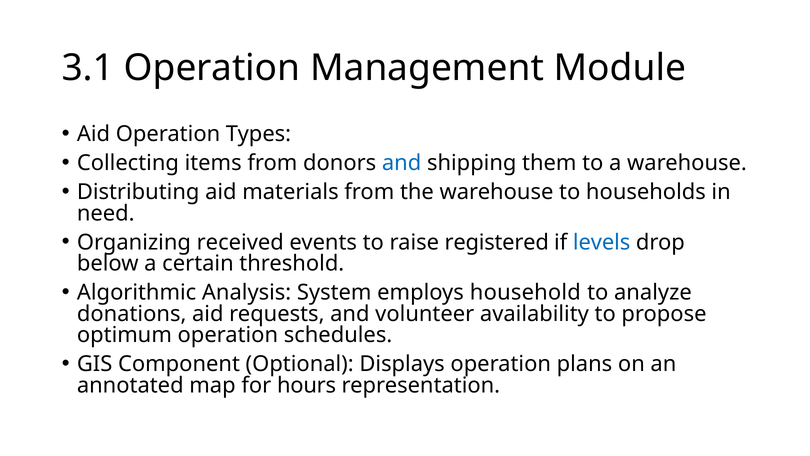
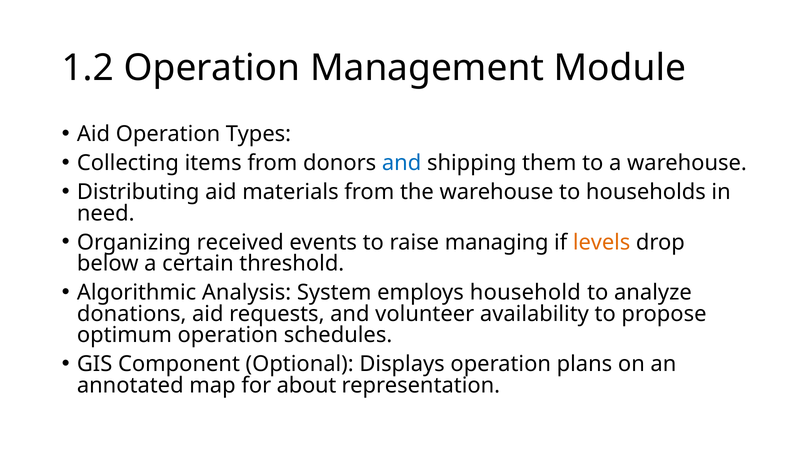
3.1: 3.1 -> 1.2
registered: registered -> managing
levels colour: blue -> orange
hours: hours -> about
